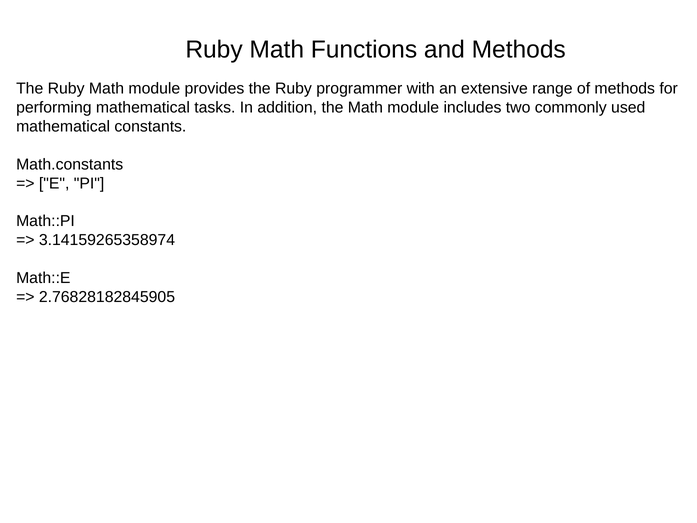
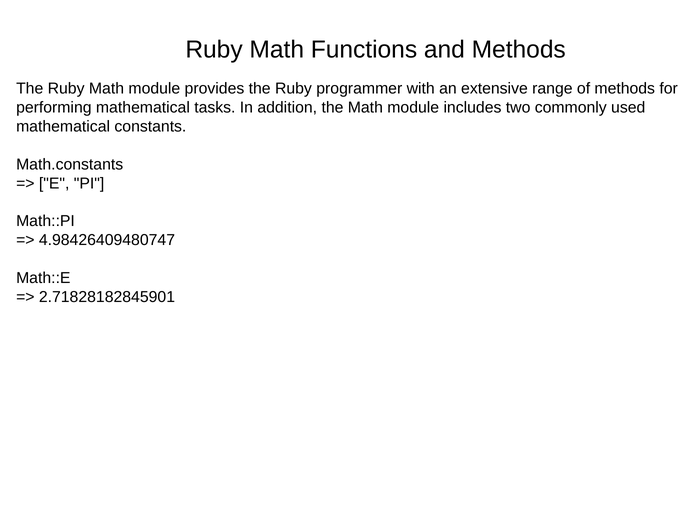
3.14159265358974: 3.14159265358974 -> 4.98426409480747
2.76828182845905: 2.76828182845905 -> 2.71828182845901
